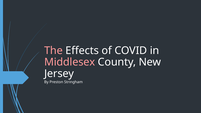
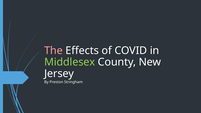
Middlesex colour: pink -> light green
